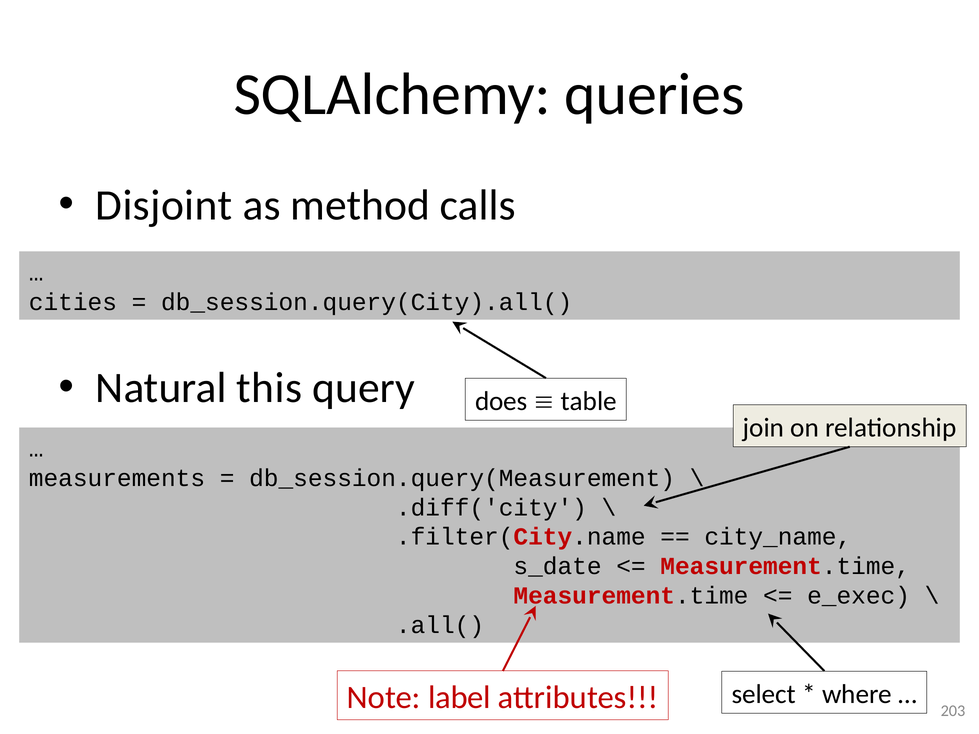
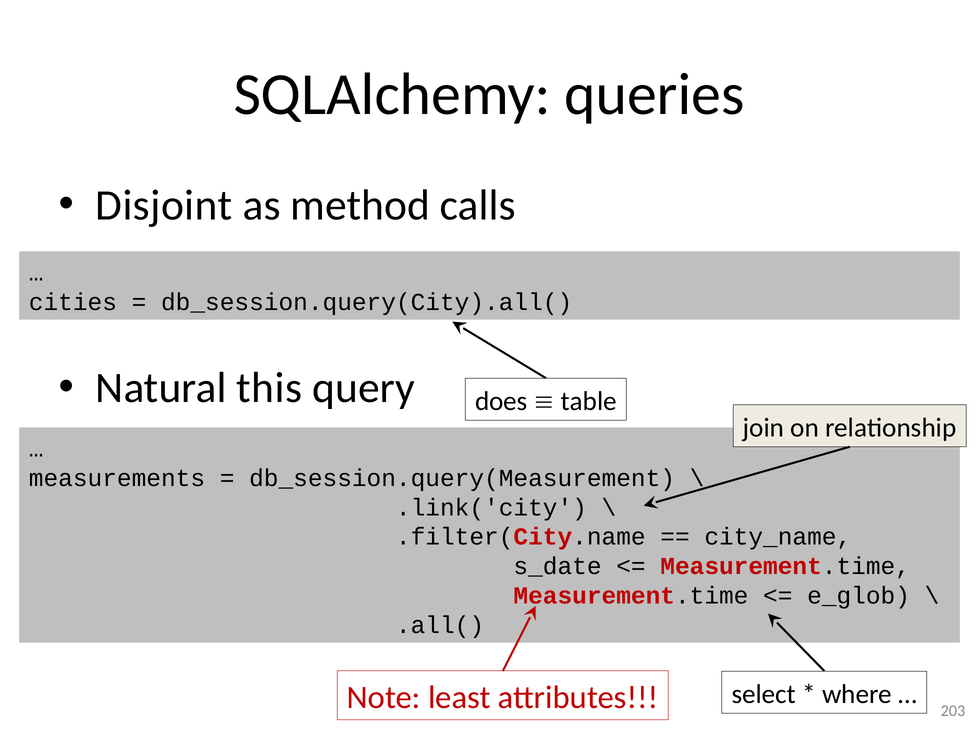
.diff('city: .diff('city -> .link('city
e_exec: e_exec -> e_glob
label: label -> least
